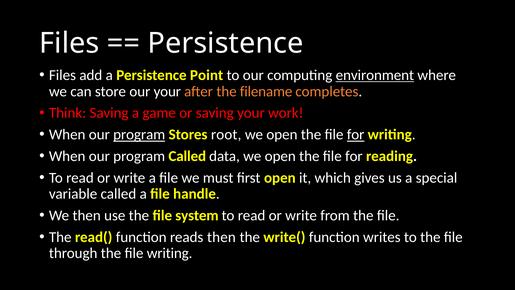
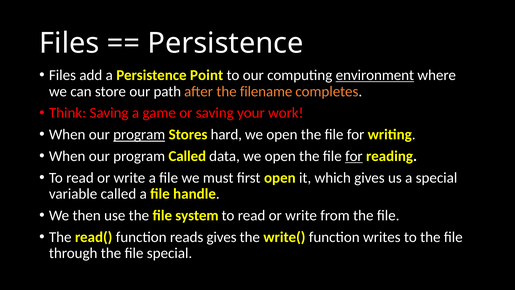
our your: your -> path
root: root -> hard
for at (356, 134) underline: present -> none
for at (354, 156) underline: none -> present
reads then: then -> gives
file writing: writing -> special
